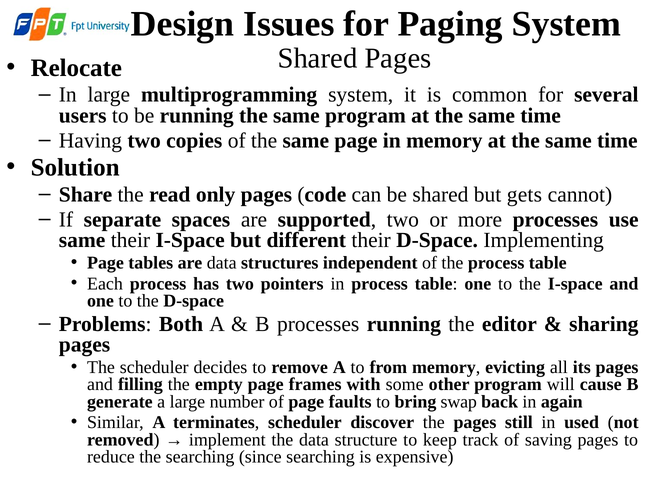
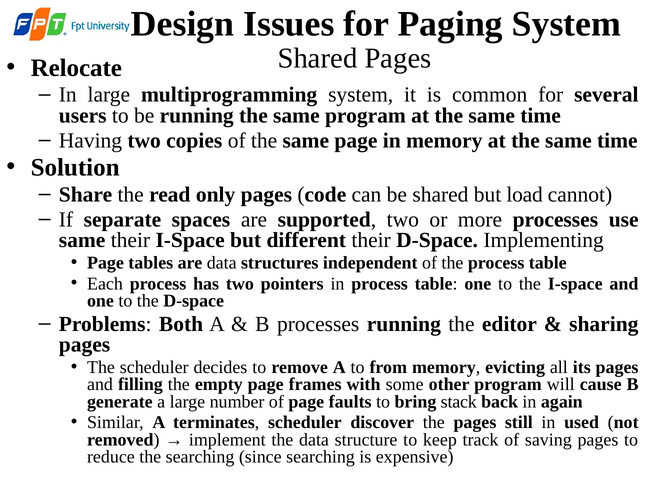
gets: gets -> load
swap: swap -> stack
